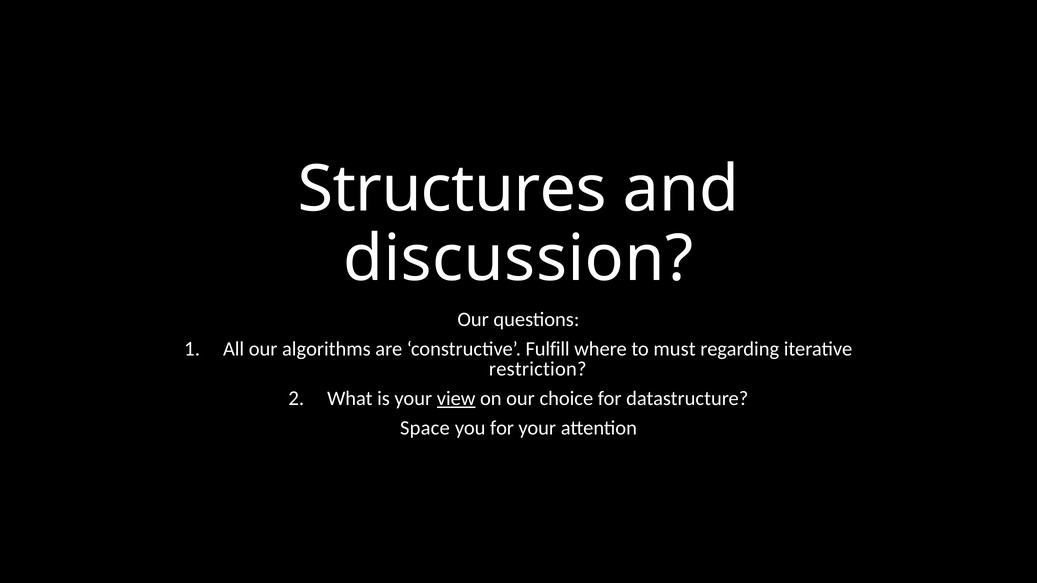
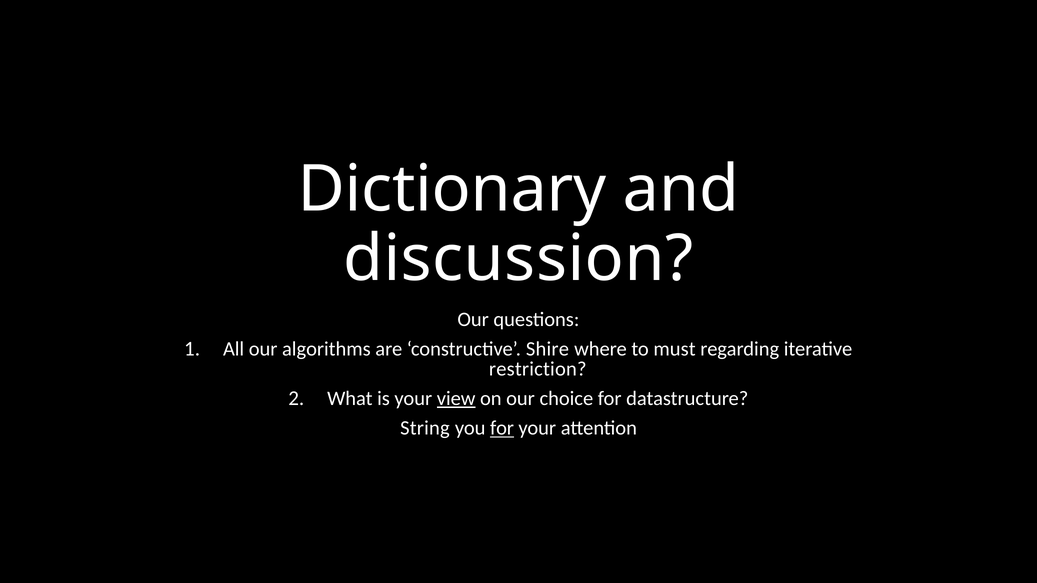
Structures: Structures -> Dictionary
Fulfill: Fulfill -> Shire
Space: Space -> String
for at (502, 428) underline: none -> present
